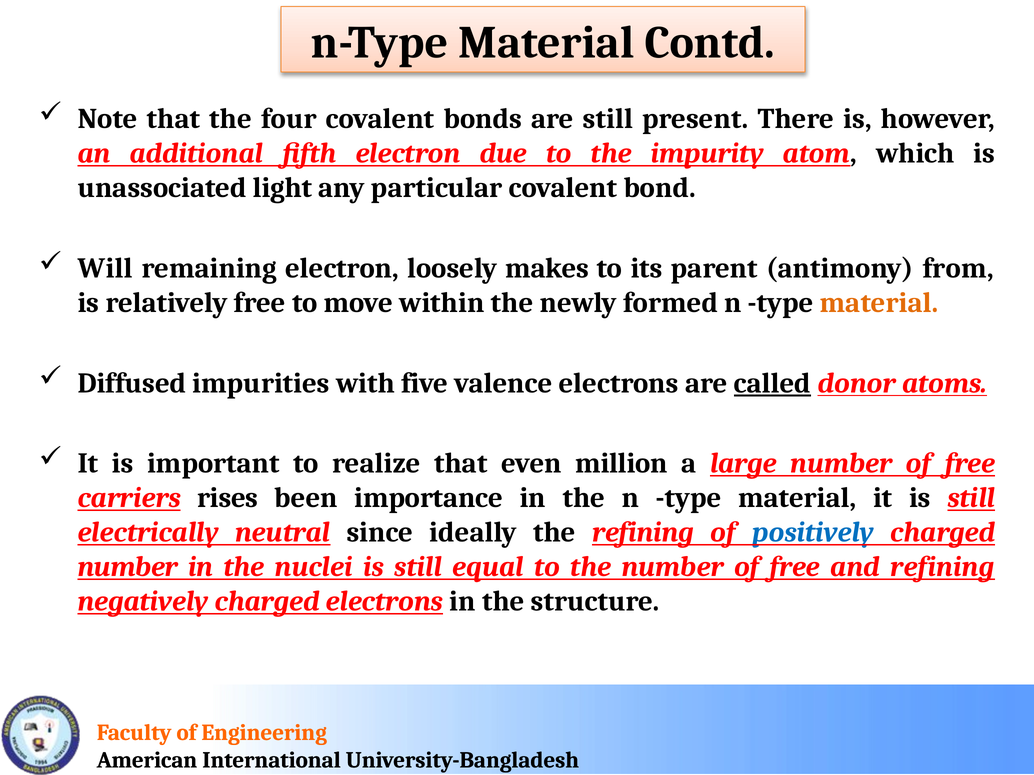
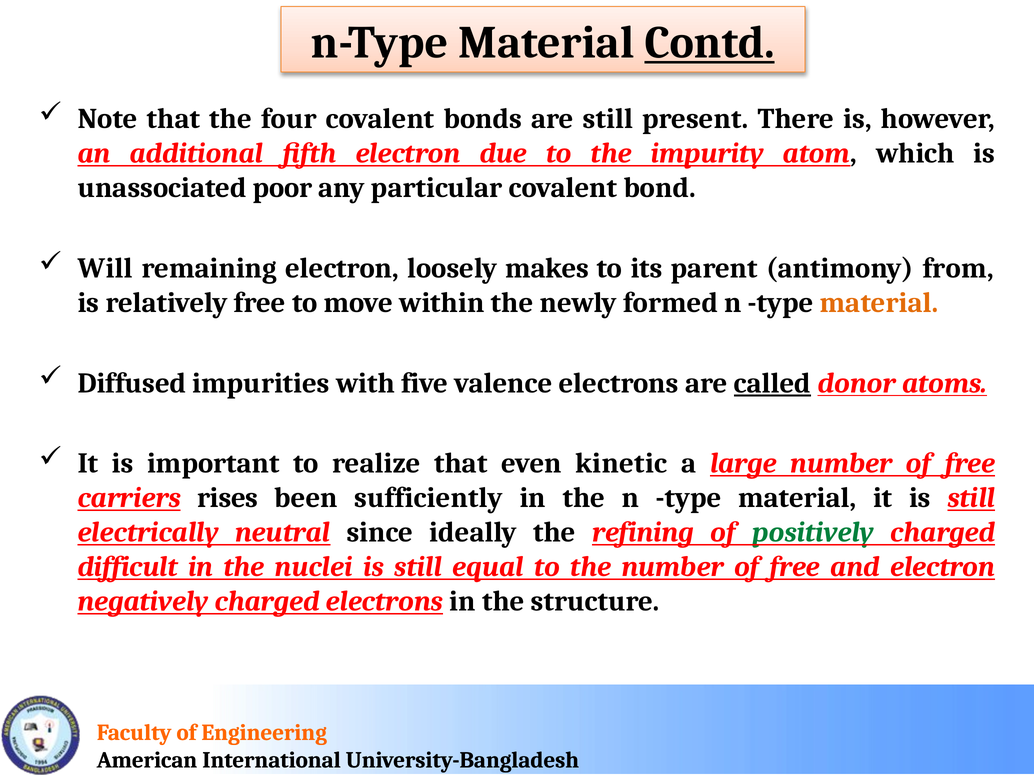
Contd underline: none -> present
light: light -> poor
million: million -> kinetic
importance: importance -> sufficiently
positively colour: blue -> green
number at (128, 567): number -> difficult
and refining: refining -> electron
